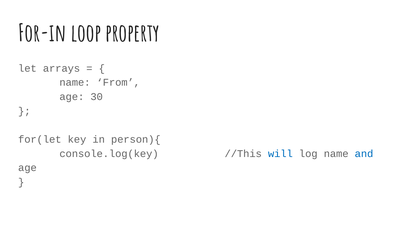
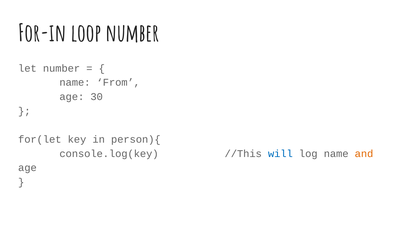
loop property: property -> number
let arrays: arrays -> number
and colour: blue -> orange
